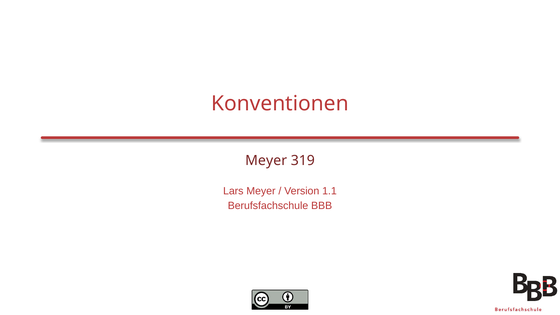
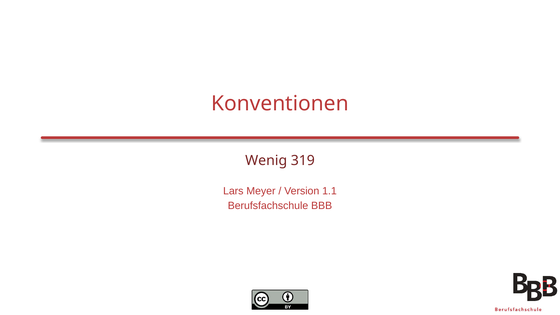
Meyer at (266, 161): Meyer -> Wenig
